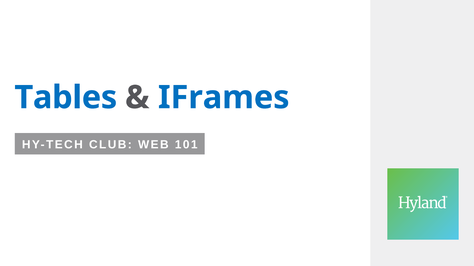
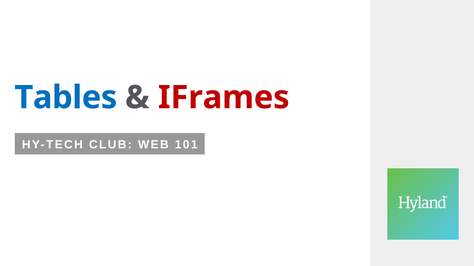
IFrames colour: blue -> red
